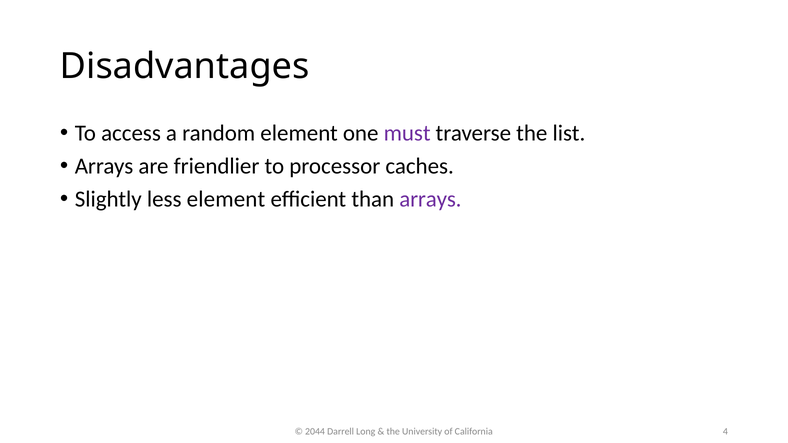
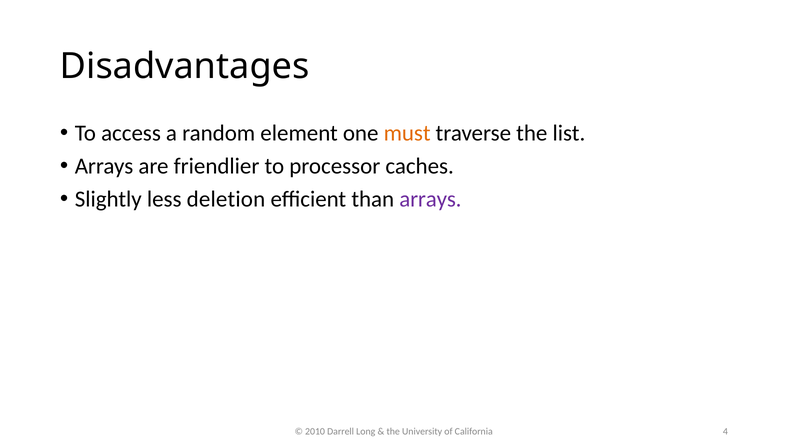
must colour: purple -> orange
less element: element -> deletion
2044: 2044 -> 2010
